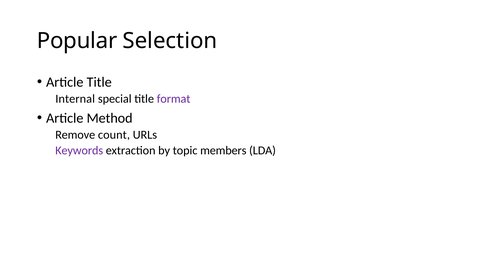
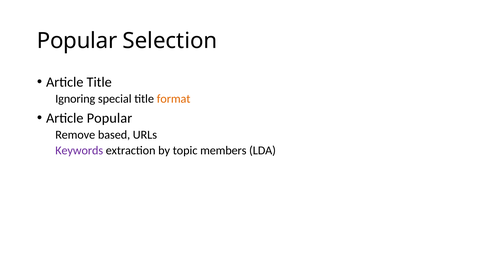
Internal: Internal -> Ignoring
format colour: purple -> orange
Article Method: Method -> Popular
count: count -> based
